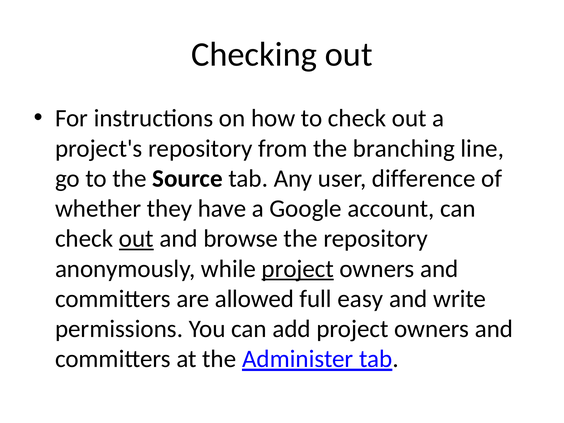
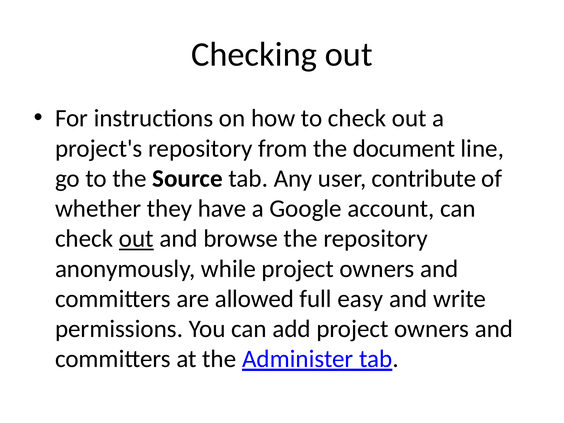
branching: branching -> document
difference: difference -> contribute
project at (298, 269) underline: present -> none
